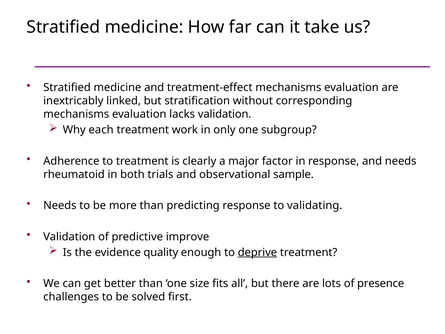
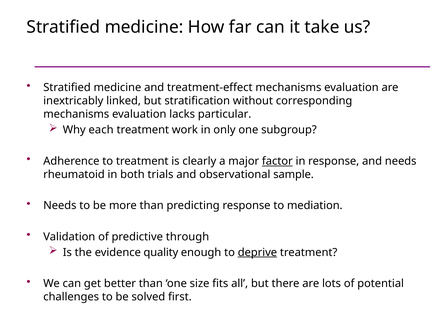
lacks validation: validation -> particular
factor underline: none -> present
validating: validating -> mediation
improve: improve -> through
presence: presence -> potential
